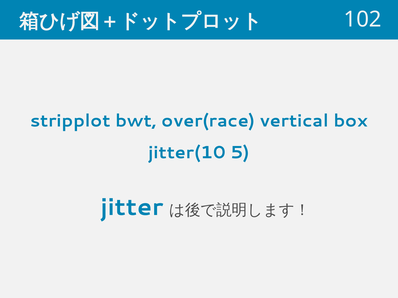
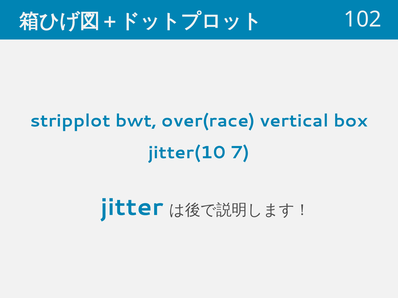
5: 5 -> 7
